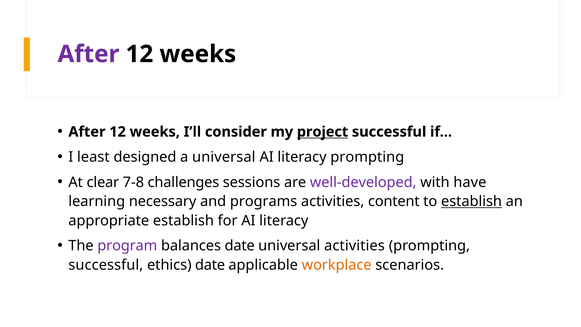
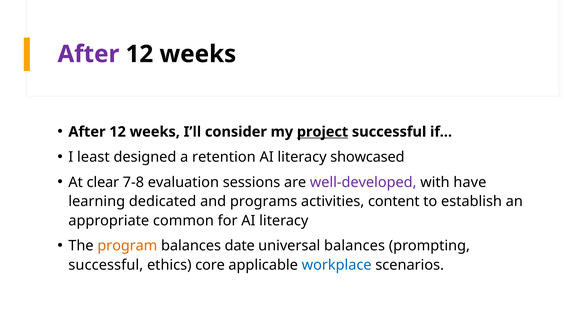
a universal: universal -> retention
literacy prompting: prompting -> showcased
challenges: challenges -> evaluation
necessary: necessary -> dedicated
establish at (472, 201) underline: present -> none
appropriate establish: establish -> common
program colour: purple -> orange
universal activities: activities -> balances
ethics date: date -> core
workplace colour: orange -> blue
